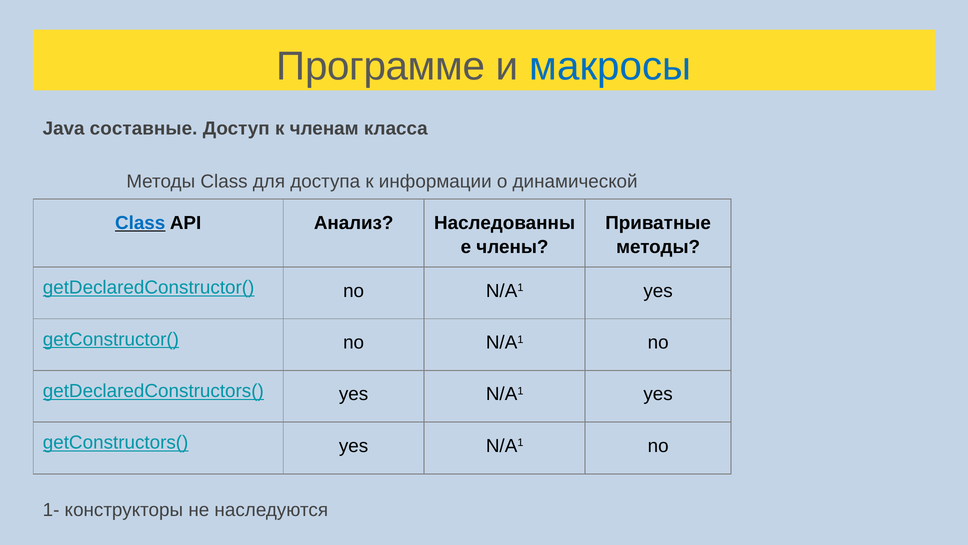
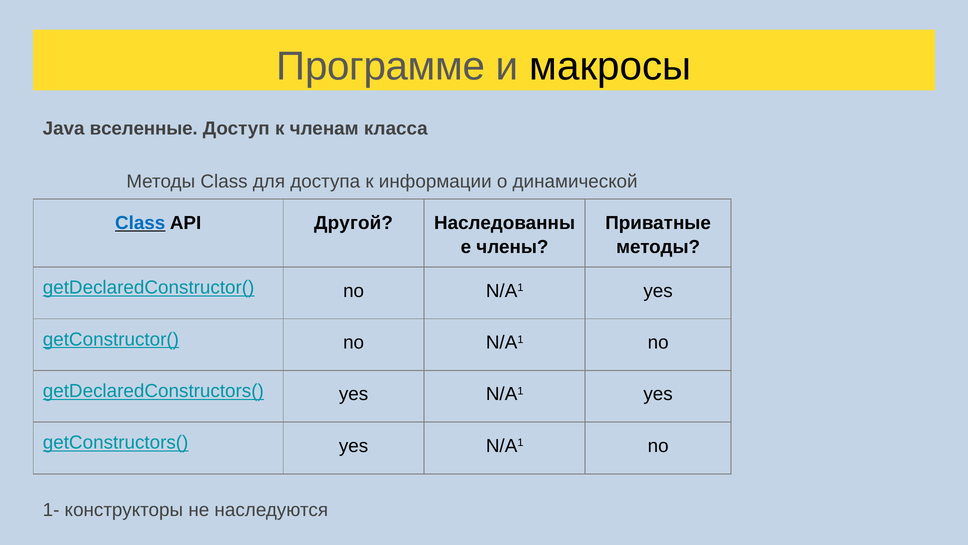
макросы colour: blue -> black
составные: составные -> вселенные
Анализ: Анализ -> Другой
